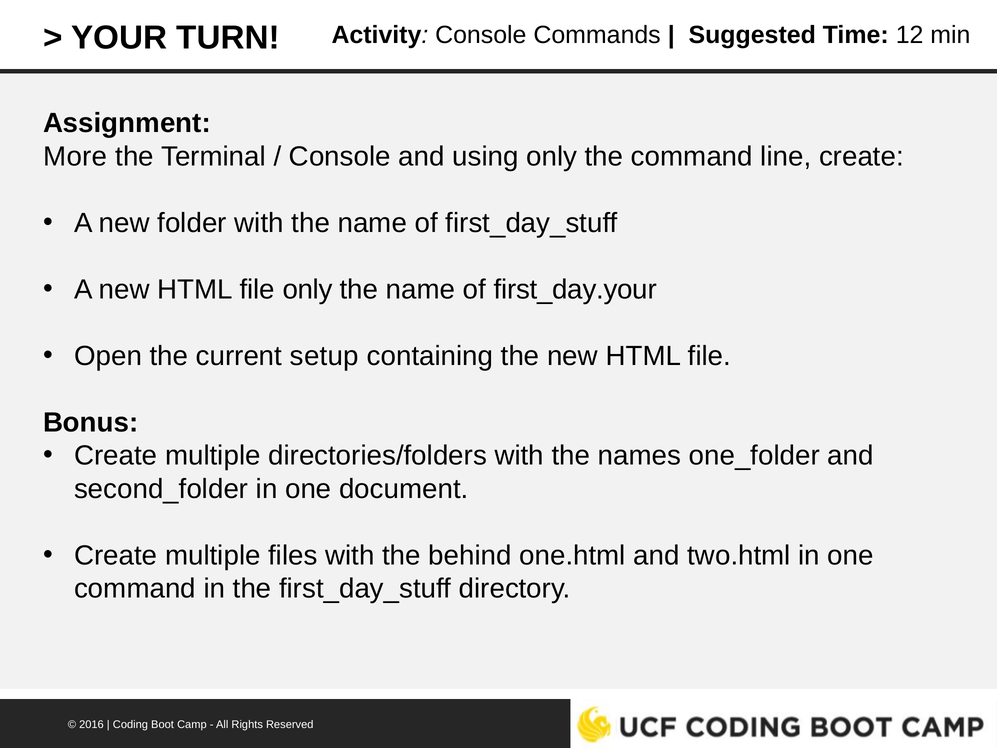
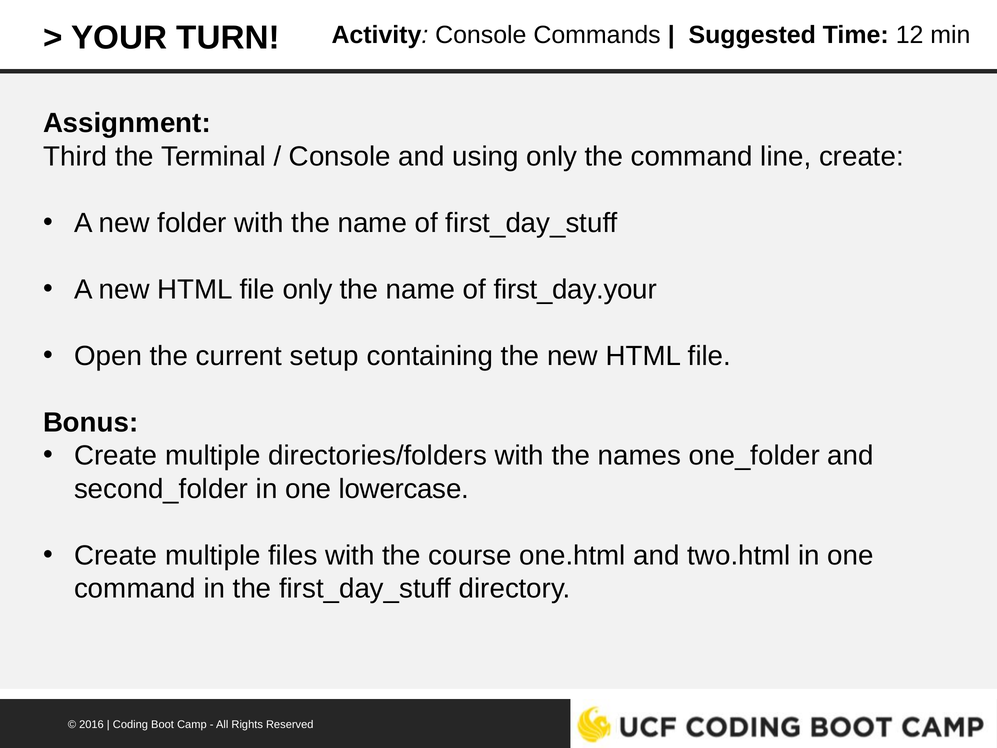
More: More -> Third
document: document -> lowercase
behind: behind -> course
